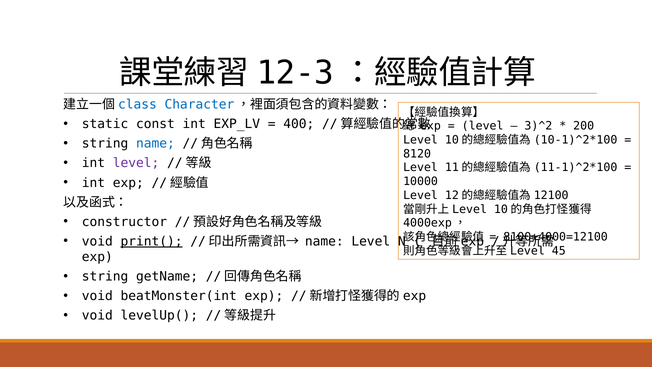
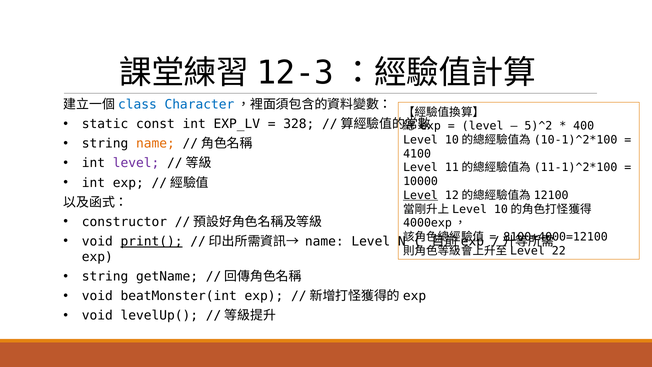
400: 400 -> 328
3)^2: 3)^2 -> 5)^2
200: 200 -> 400
name at (155, 144) colour: blue -> orange
8120: 8120 -> 4100
Level at (421, 195) underline: none -> present
45: 45 -> 22
